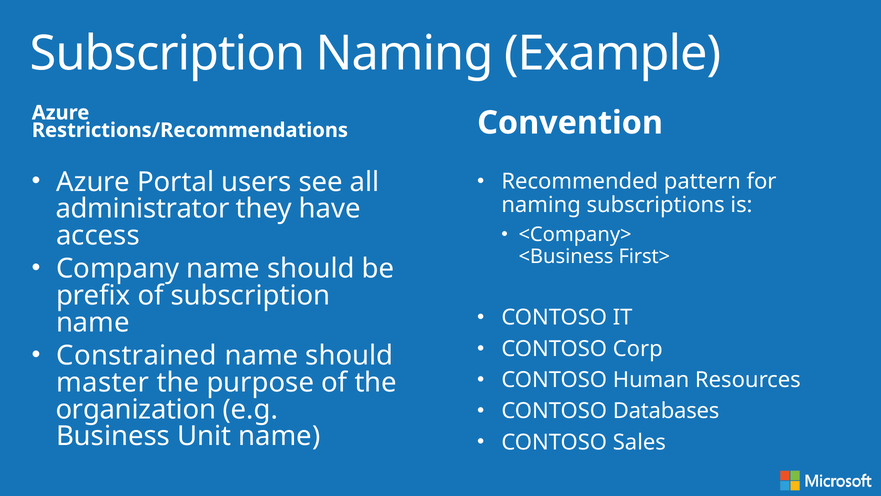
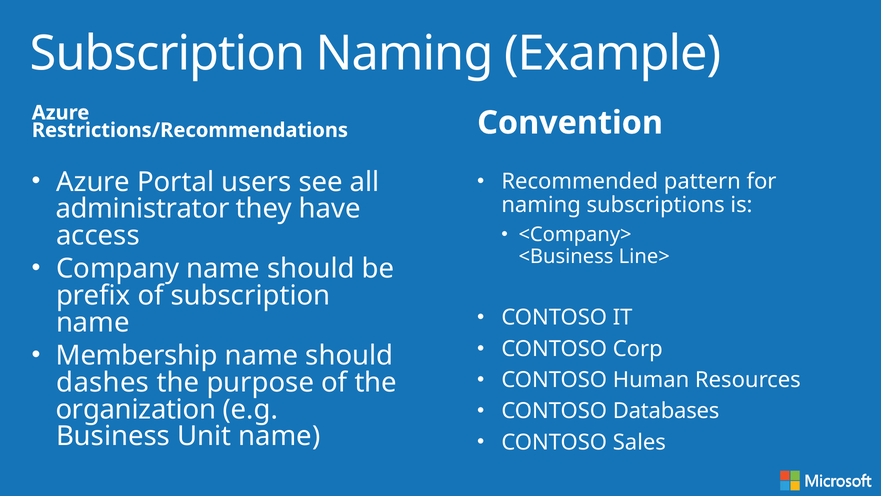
First>: First> -> Line>
Constrained: Constrained -> Membership
master: master -> dashes
